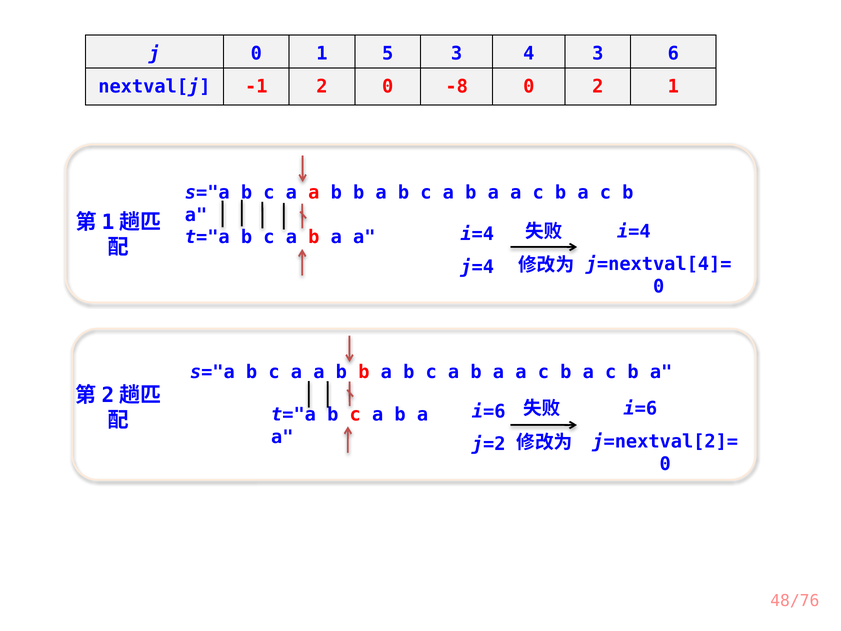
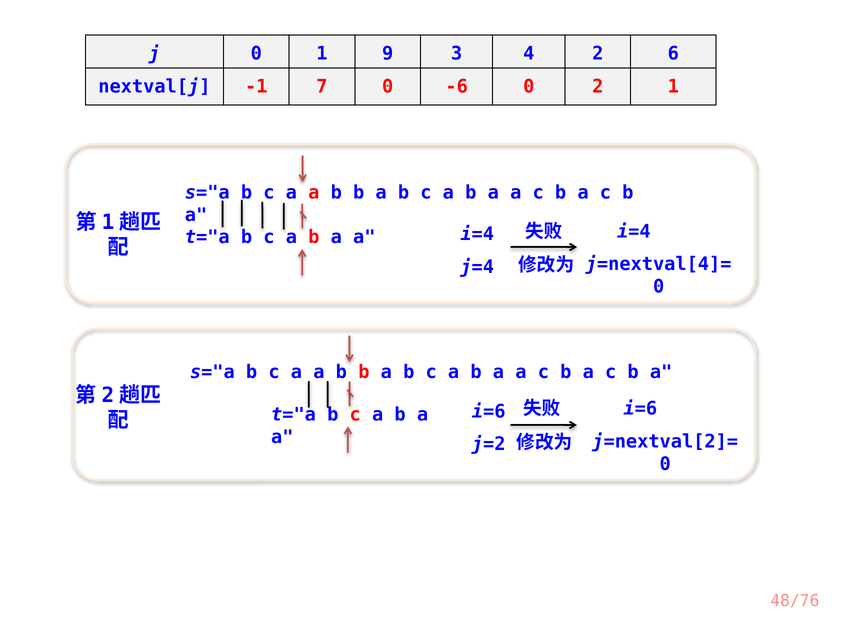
5: 5 -> 9
4 3: 3 -> 2
-1 2: 2 -> 7
-8: -8 -> -6
